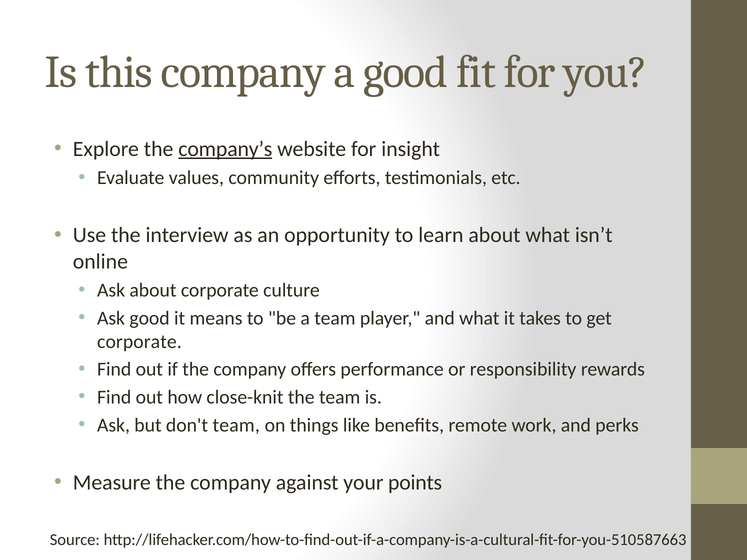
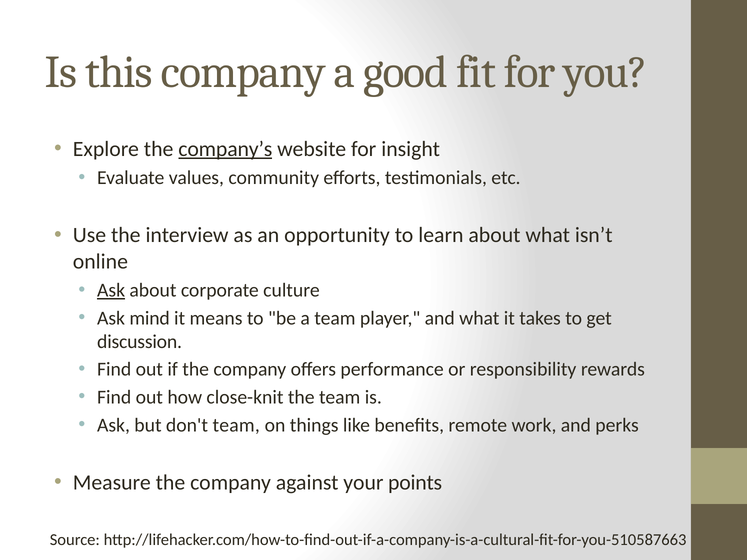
Ask at (111, 290) underline: none -> present
Ask good: good -> mind
corporate at (139, 342): corporate -> discussion
